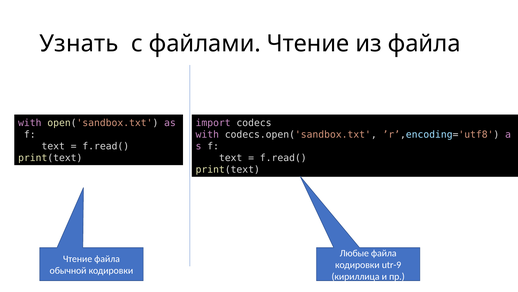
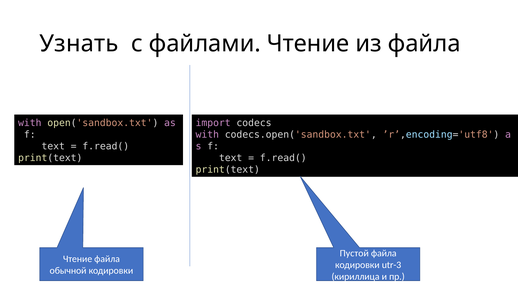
Любые: Любые -> Пустой
utr-9: utr-9 -> utr-3
